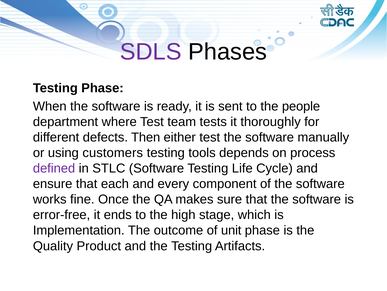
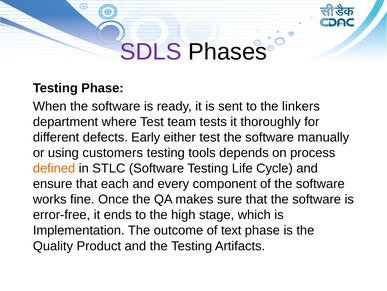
people: people -> linkers
Then: Then -> Early
defined colour: purple -> orange
unit: unit -> text
